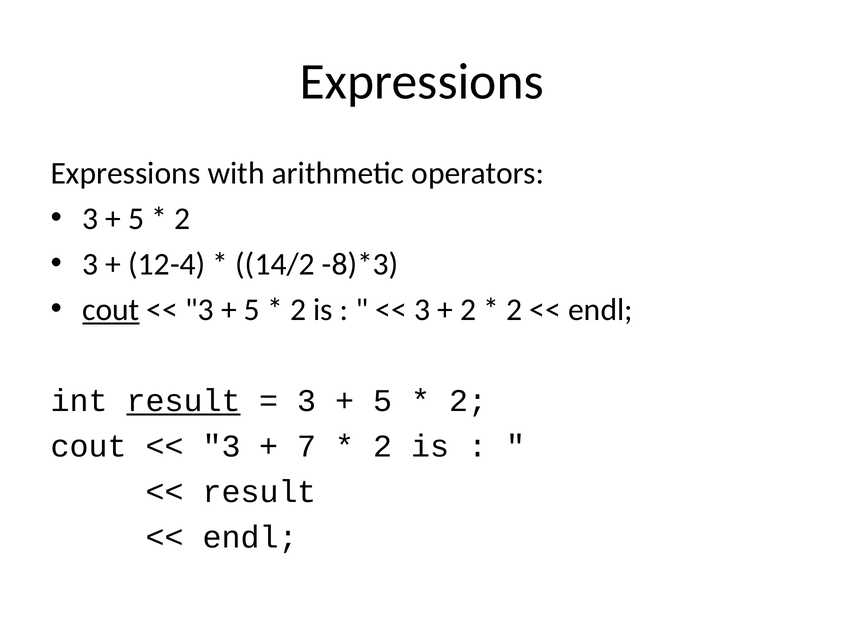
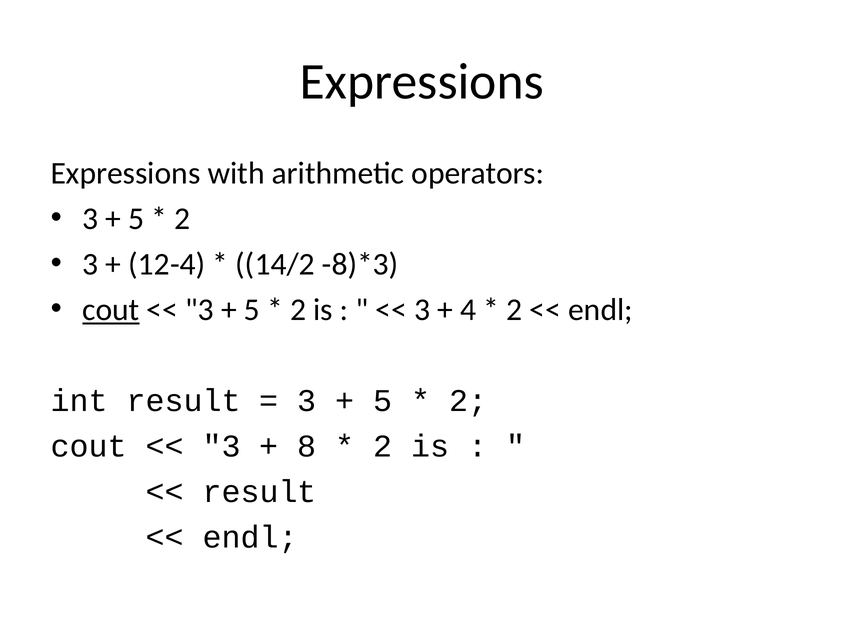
2 at (468, 310): 2 -> 4
result at (184, 401) underline: present -> none
7: 7 -> 8
